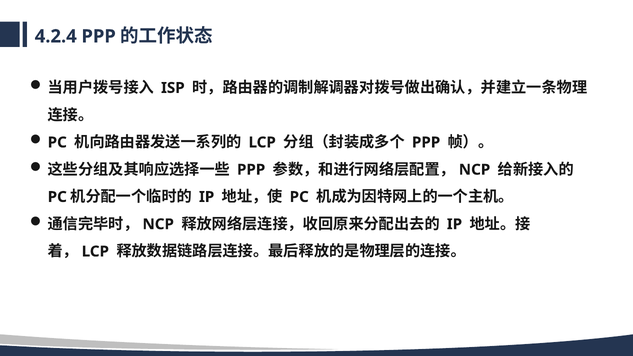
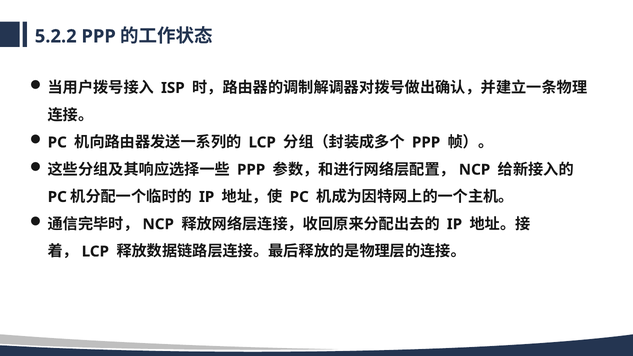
4.2.4: 4.2.4 -> 5.2.2
